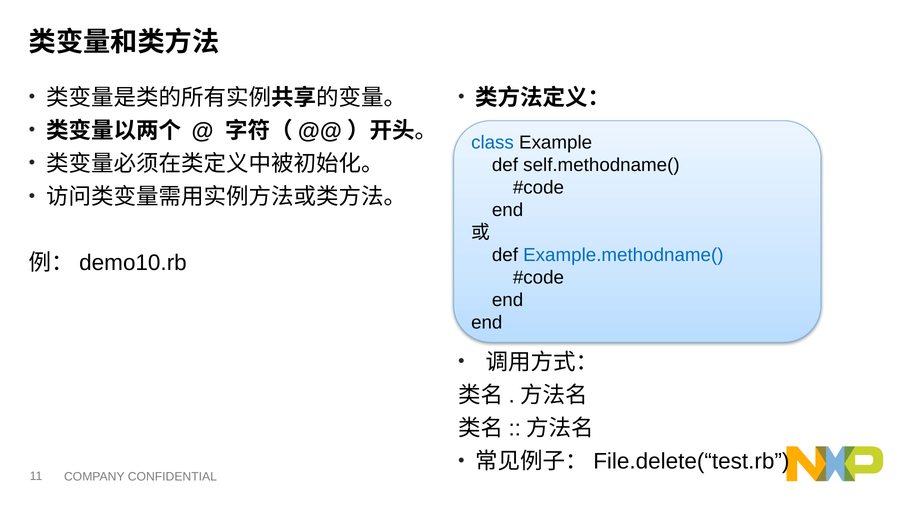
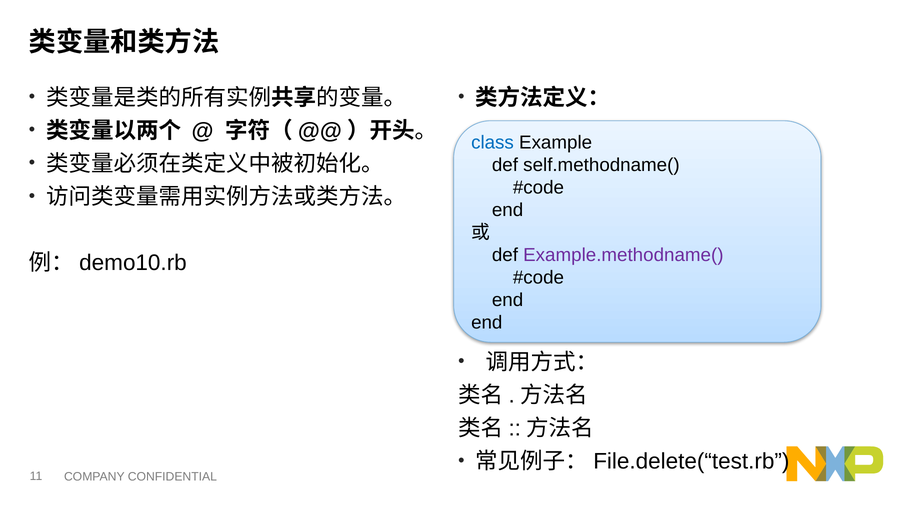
Example.methodname( colour: blue -> purple
